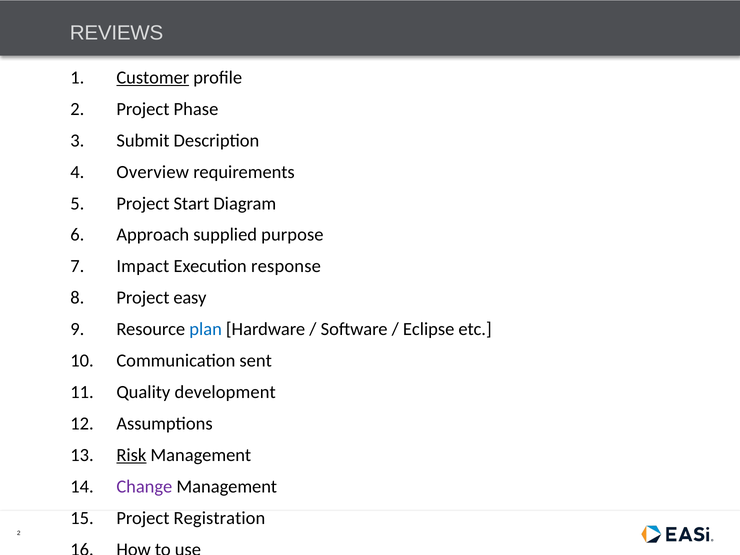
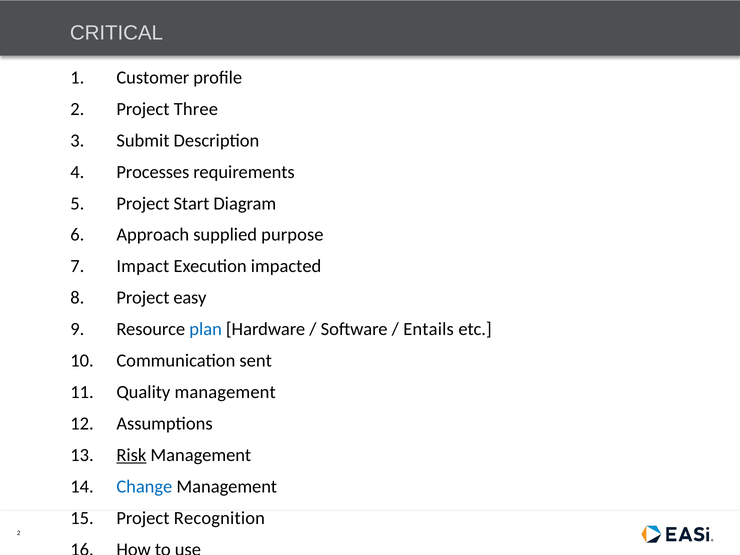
REVIEWS: REVIEWS -> CRITICAL
Customer underline: present -> none
Phase: Phase -> Three
Overview: Overview -> Processes
response: response -> impacted
Eclipse: Eclipse -> Entails
Quality development: development -> management
Change colour: purple -> blue
Registration: Registration -> Recognition
